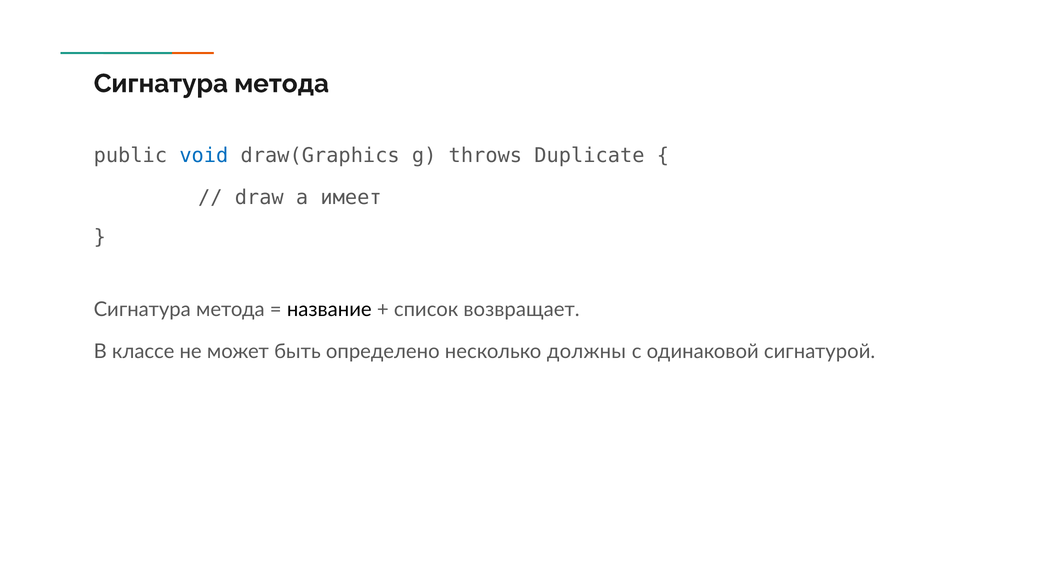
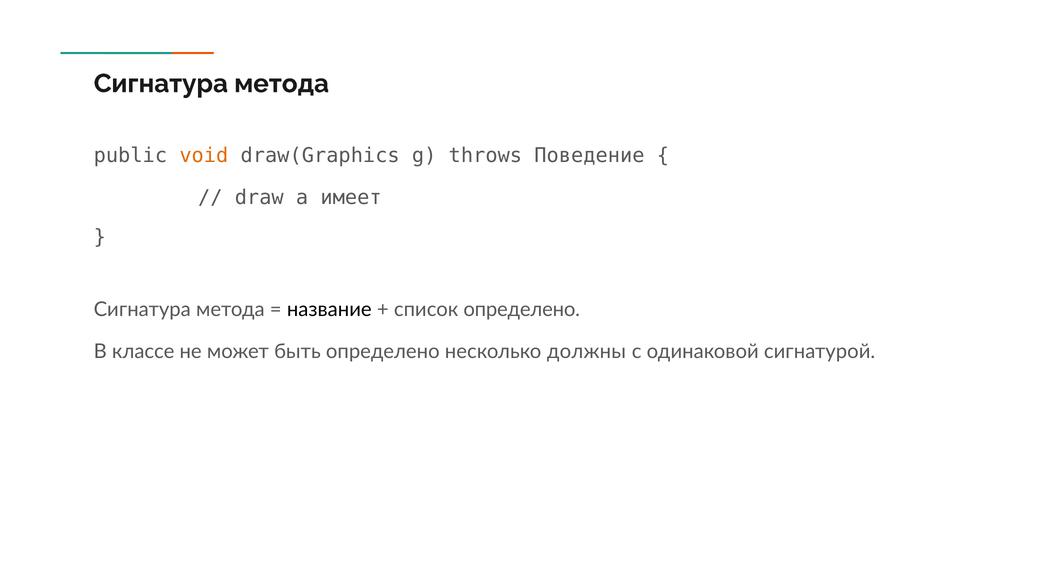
void colour: blue -> orange
Duplicate: Duplicate -> Поведение
список возвращает: возвращает -> определено
